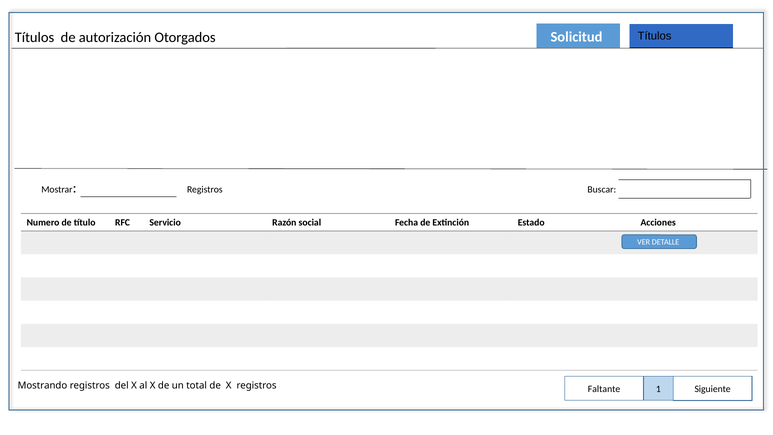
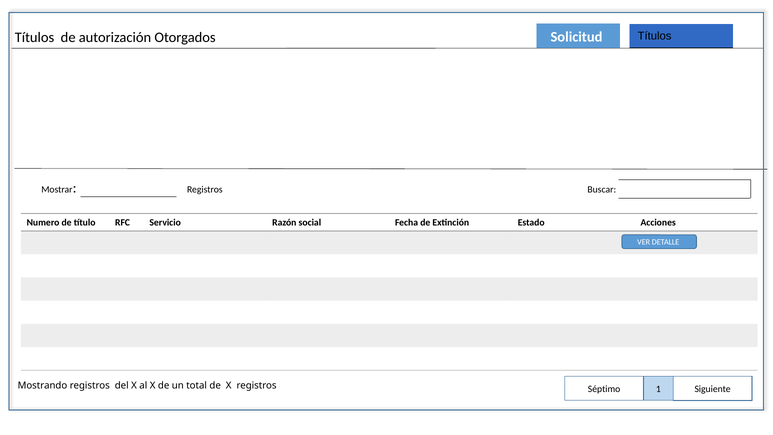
Faltante: Faltante -> Séptimo
